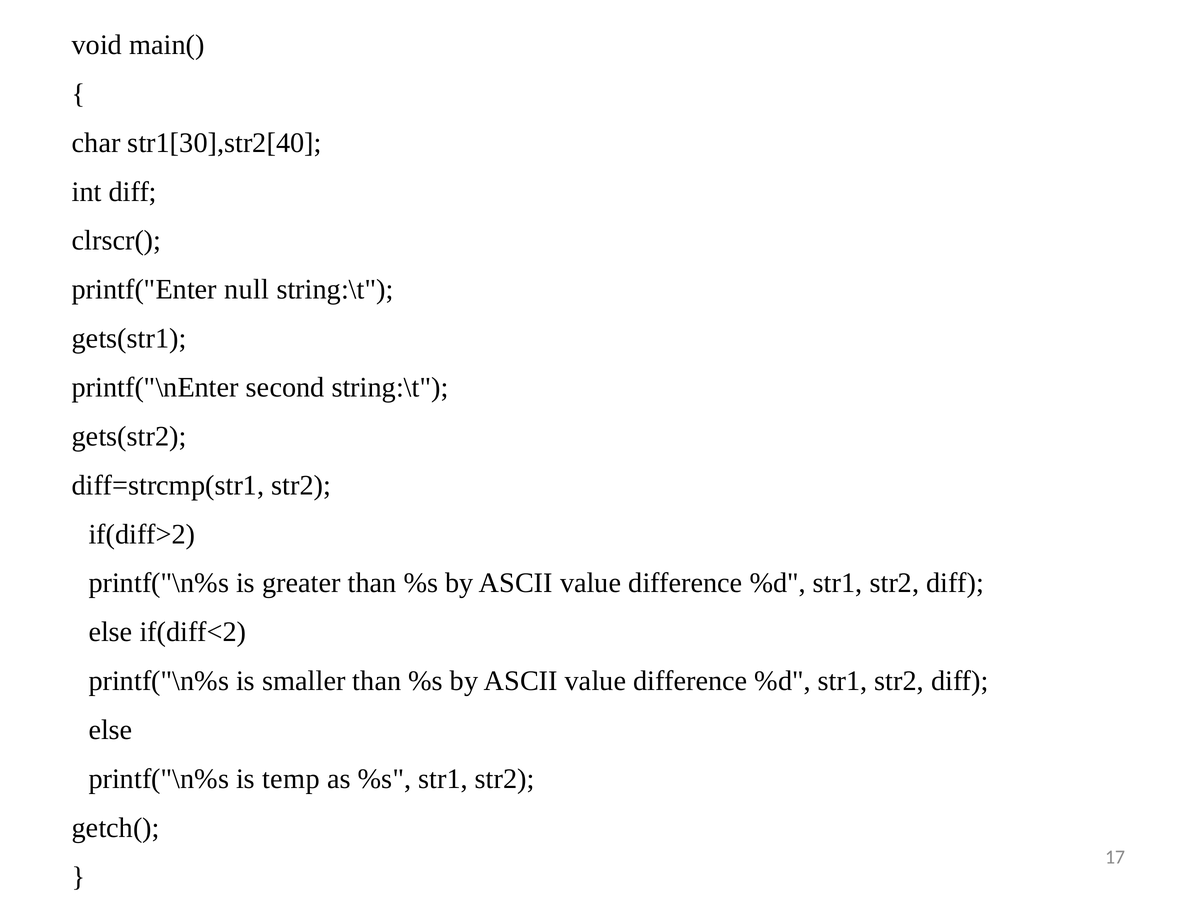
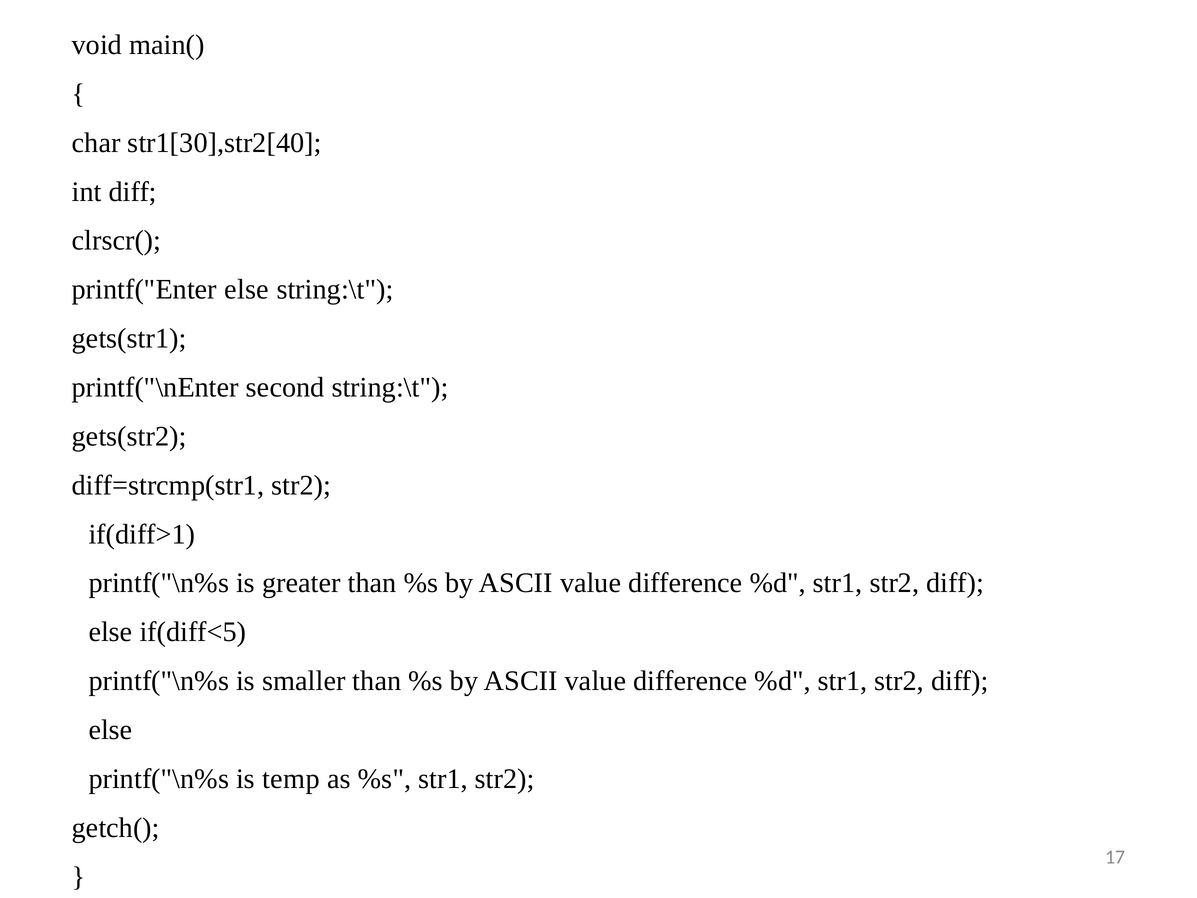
printf("Enter null: null -> else
if(diff>2: if(diff>2 -> if(diff>1
if(diff<2: if(diff<2 -> if(diff<5
